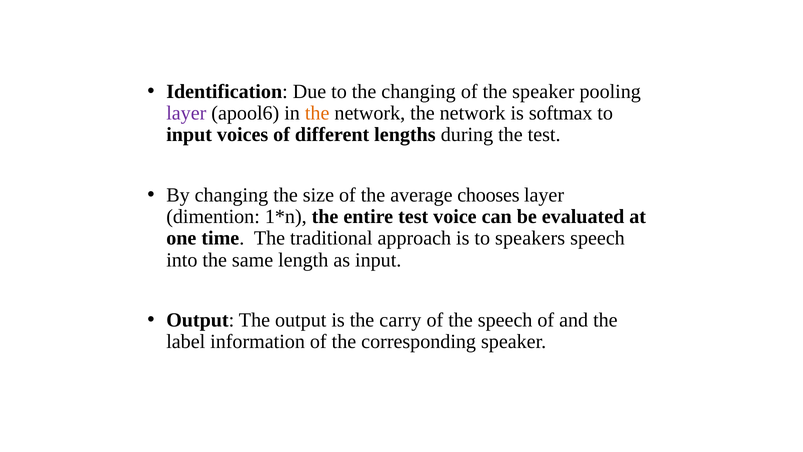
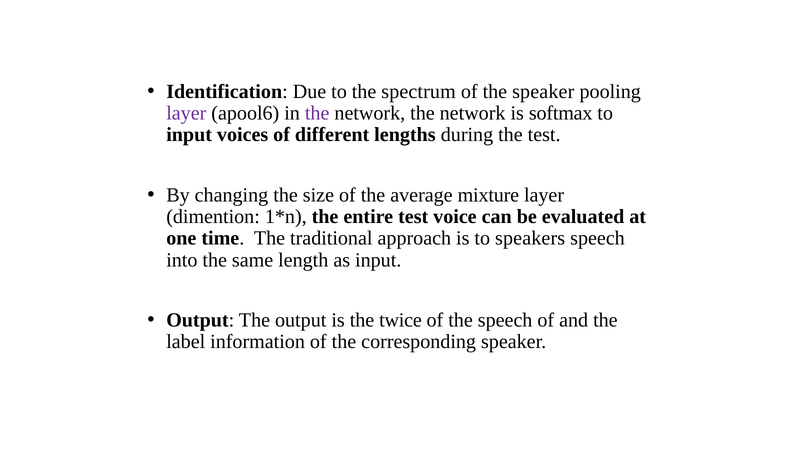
the changing: changing -> spectrum
the at (317, 113) colour: orange -> purple
chooses: chooses -> mixture
carry: carry -> twice
